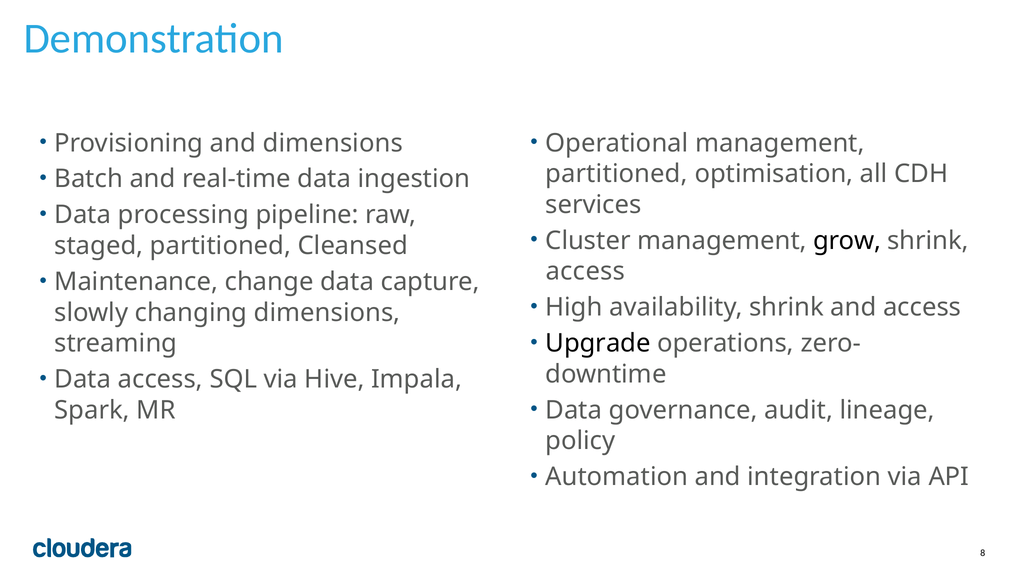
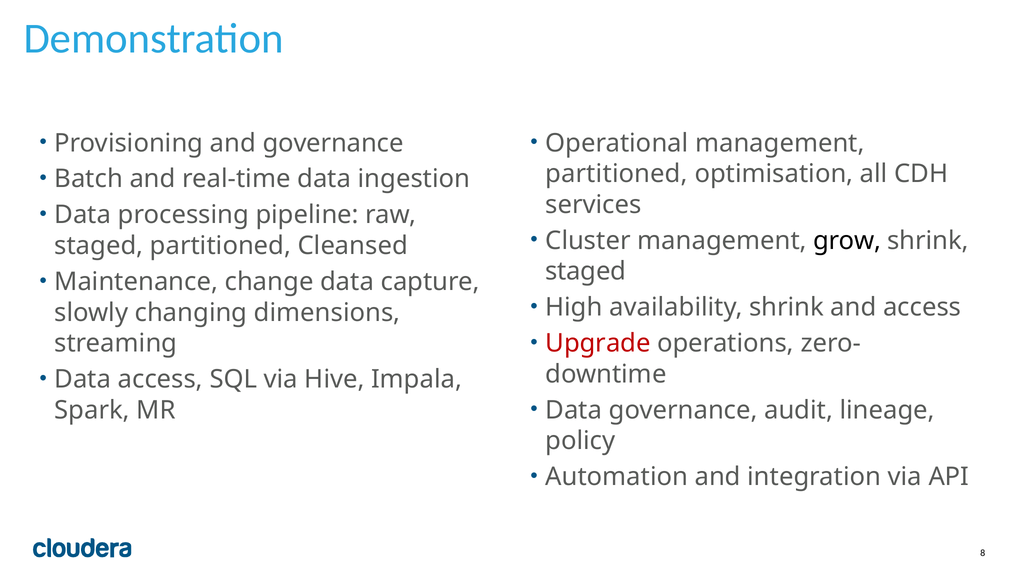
and dimensions: dimensions -> governance
access at (585, 271): access -> staged
Upgrade colour: black -> red
